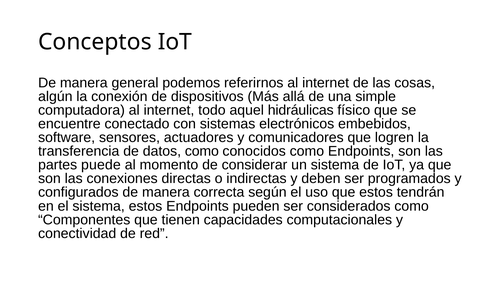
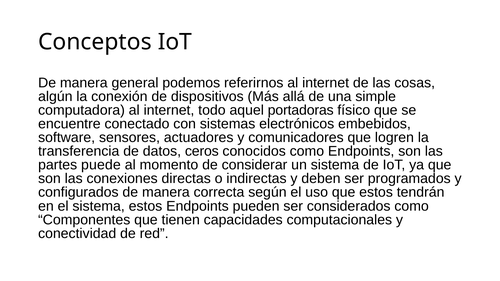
hidráulicas: hidráulicas -> portadoras
datos como: como -> ceros
